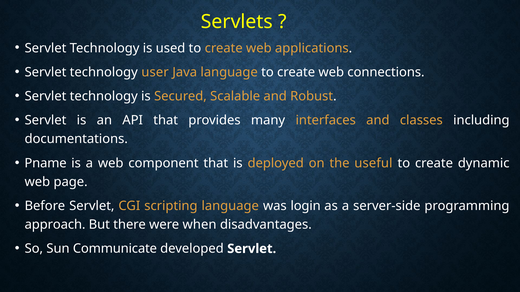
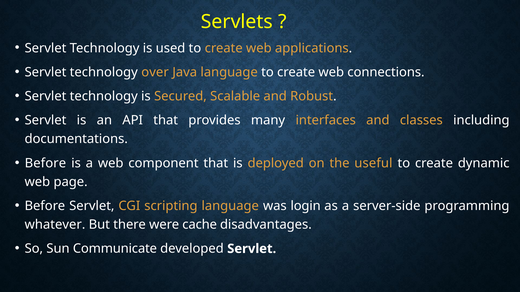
user: user -> over
Pname at (46, 163): Pname -> Before
approach: approach -> whatever
when: when -> cache
